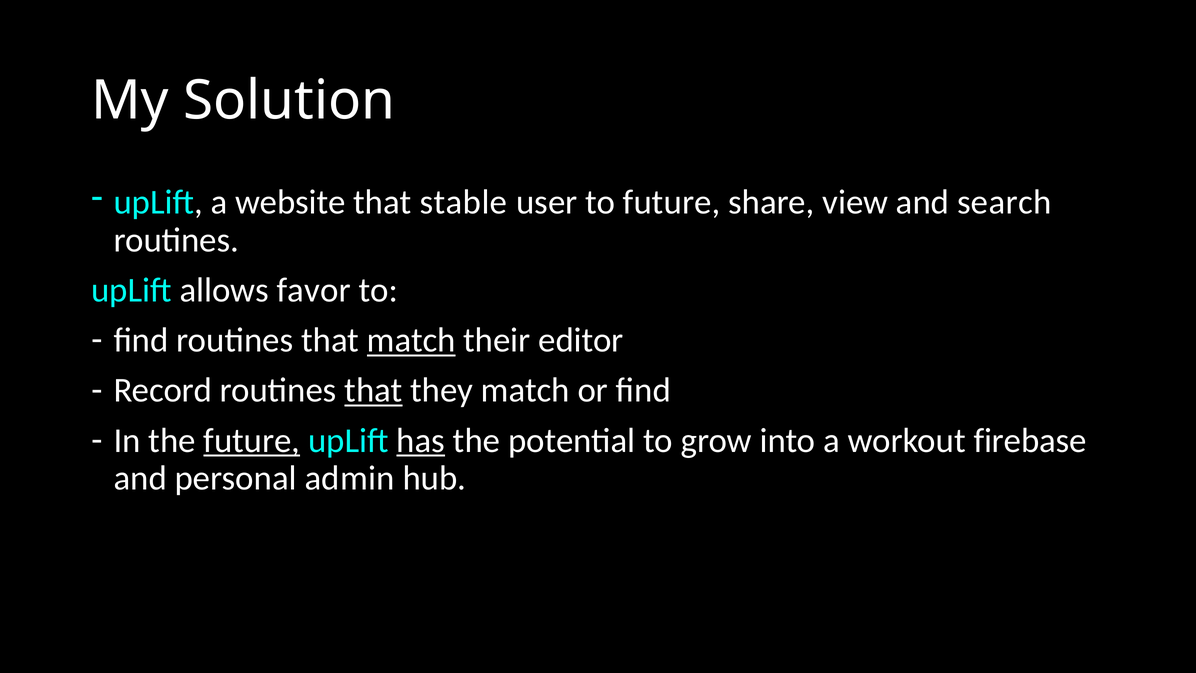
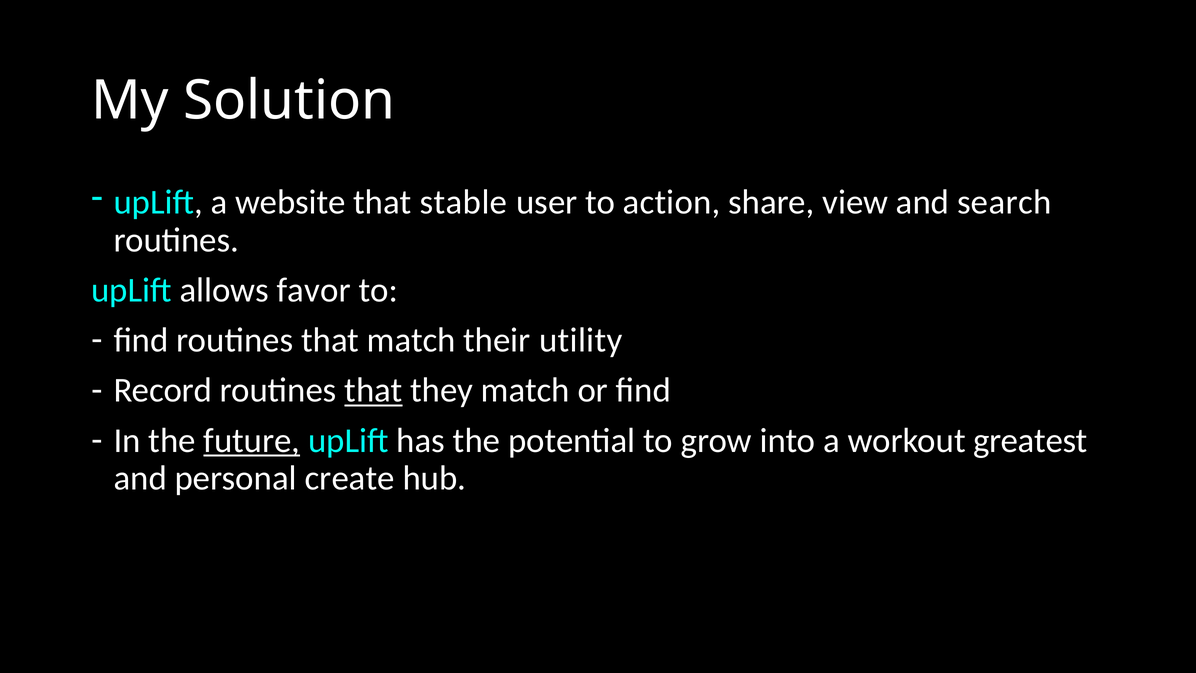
to future: future -> action
match at (411, 340) underline: present -> none
editor: editor -> utility
has underline: present -> none
firebase: firebase -> greatest
admin: admin -> create
